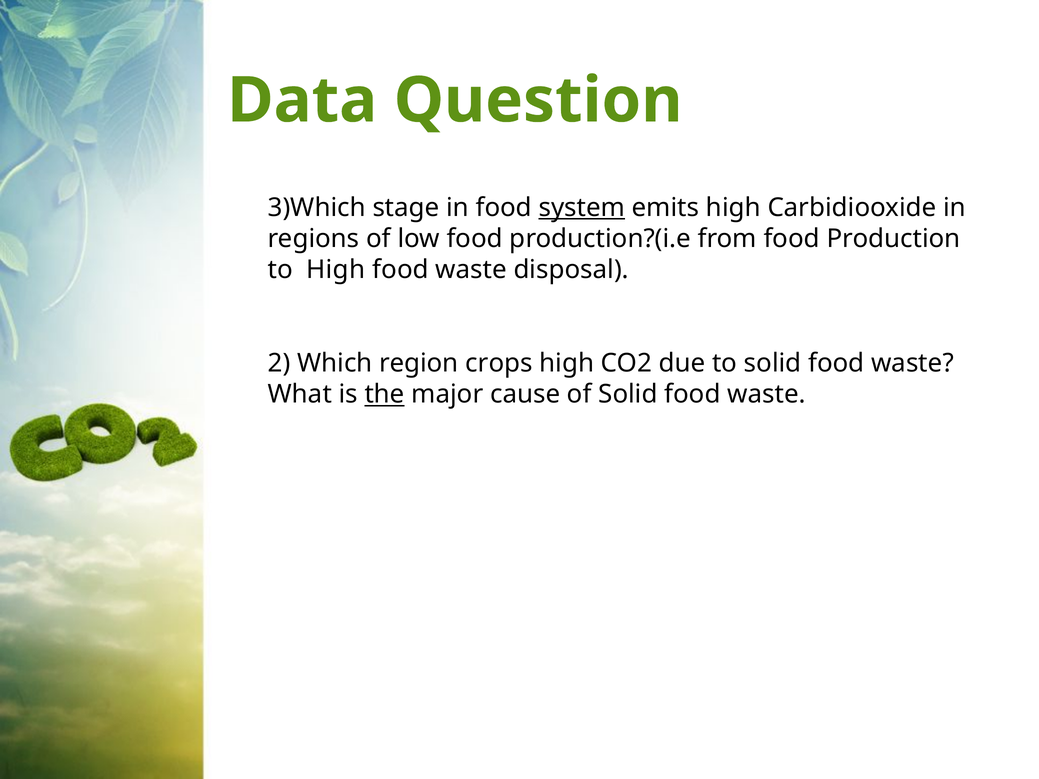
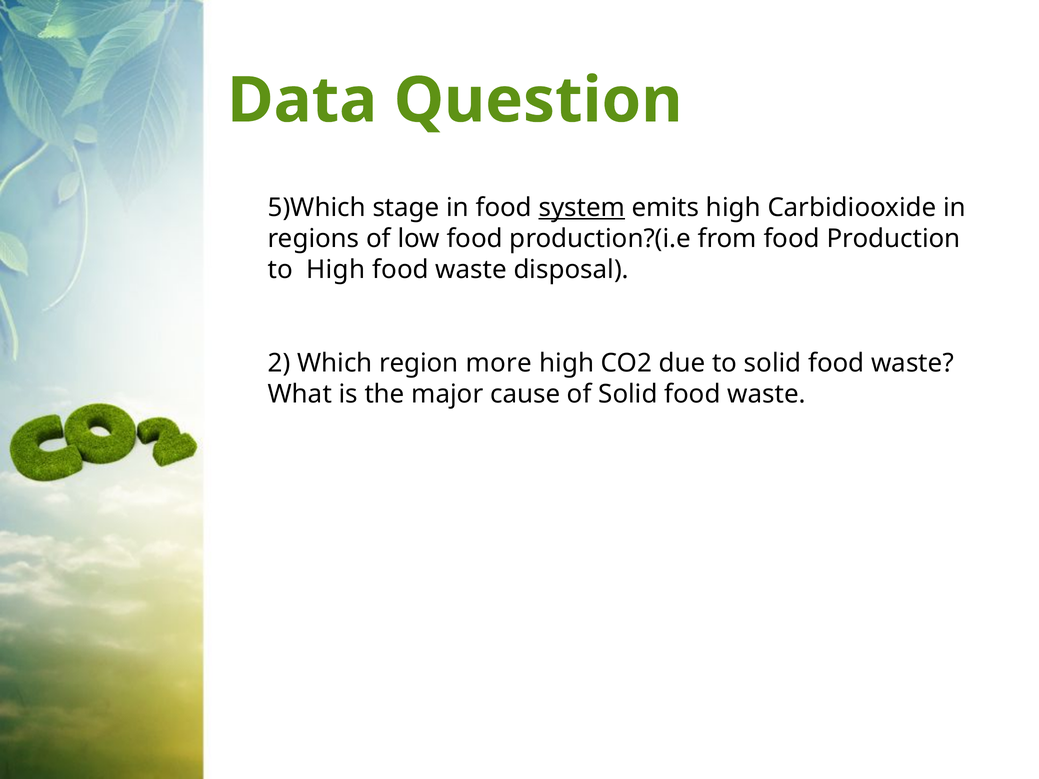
3)Which: 3)Which -> 5)Which
crops: crops -> more
the underline: present -> none
